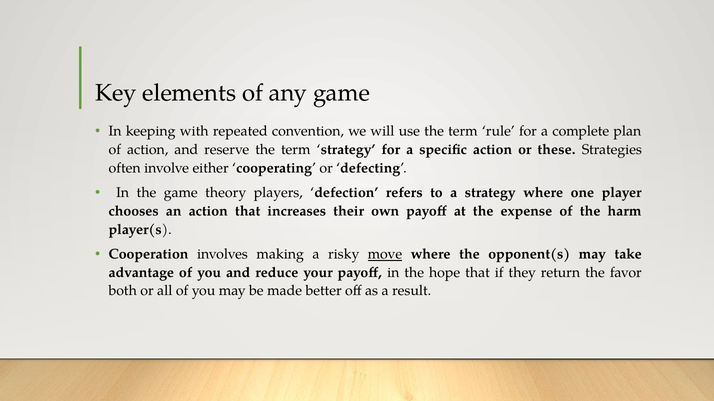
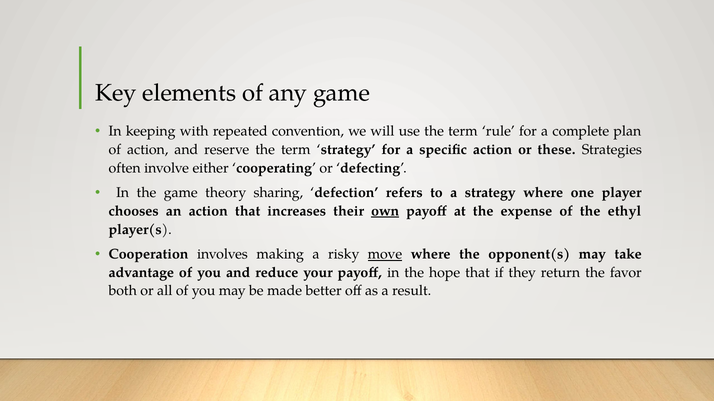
players: players -> sharing
own underline: none -> present
harm: harm -> ethyl
